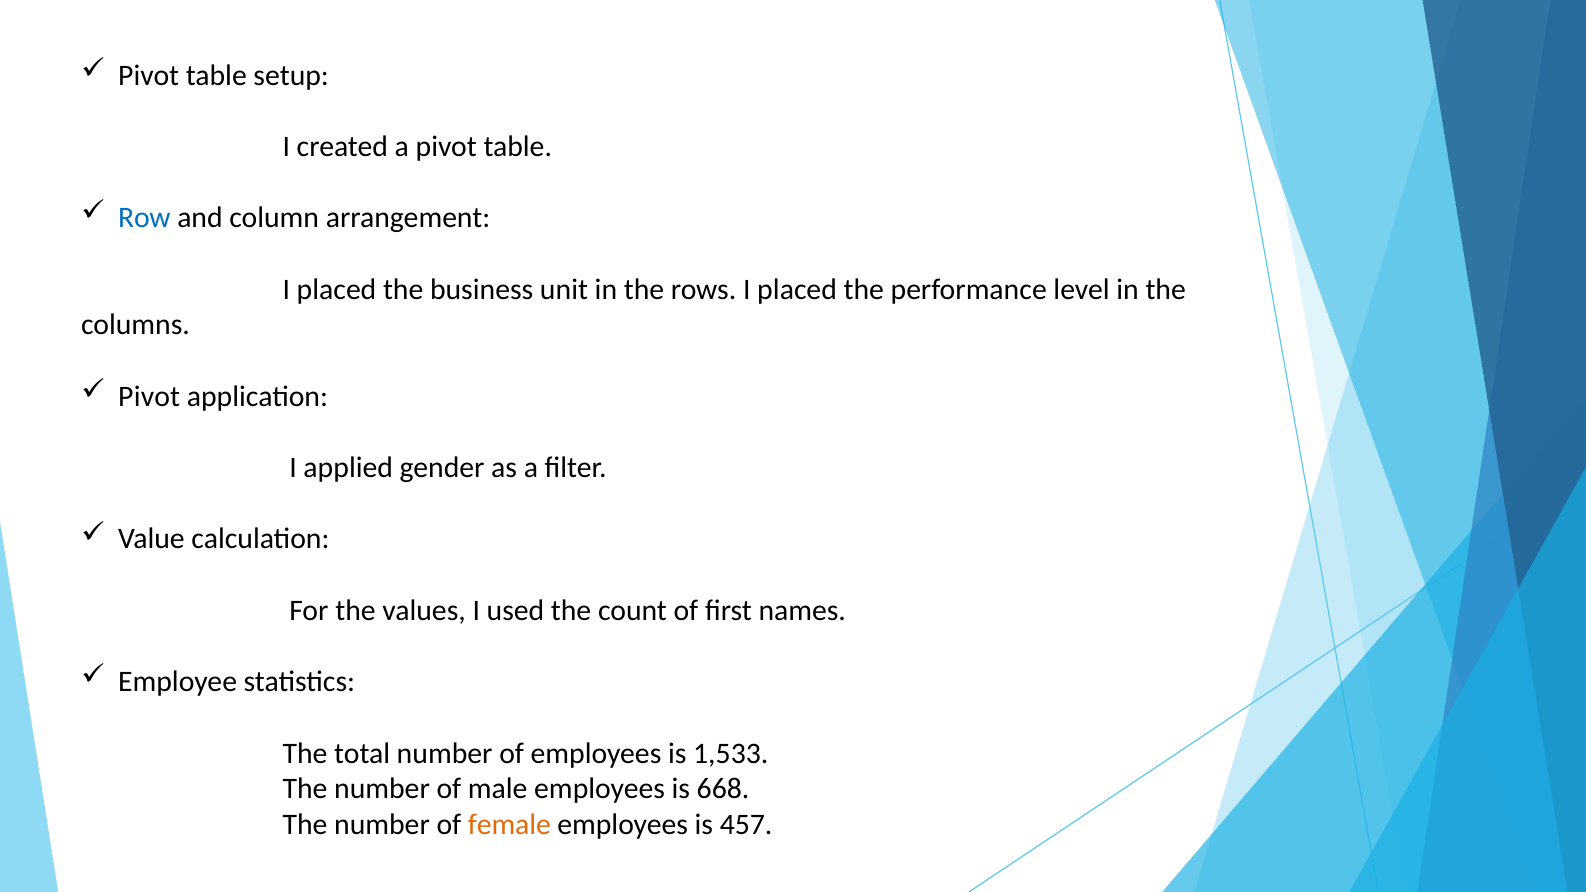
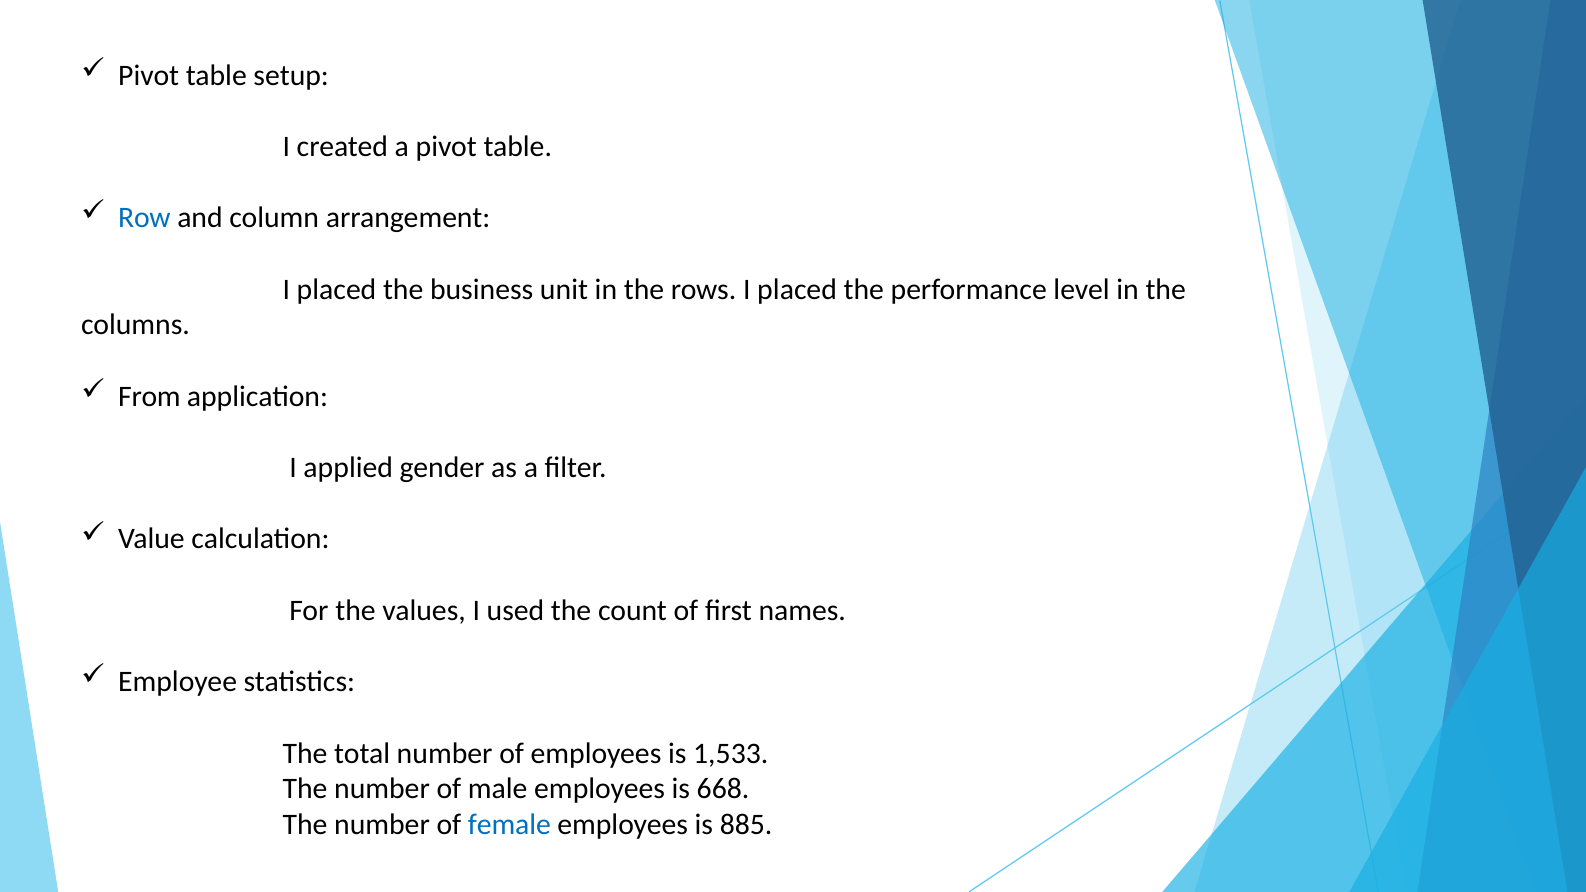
Pivot at (149, 396): Pivot -> From
female colour: orange -> blue
457: 457 -> 885
